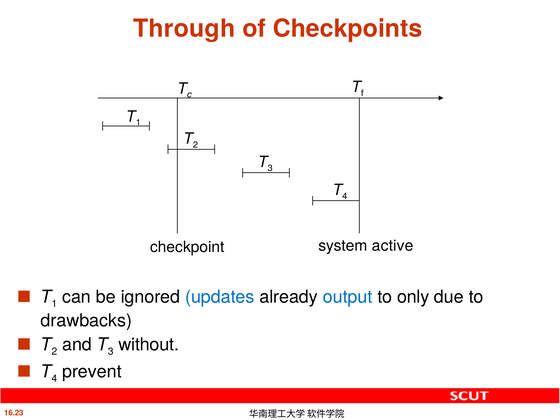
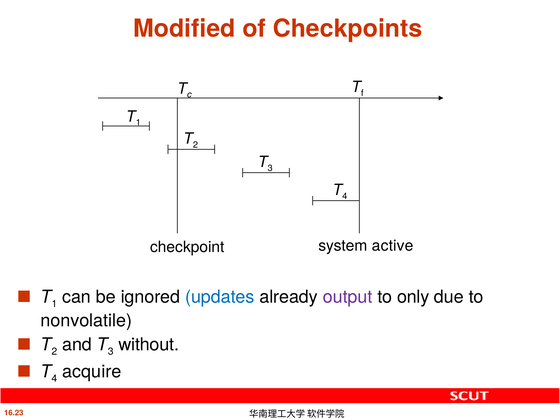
Through: Through -> Modified
output colour: blue -> purple
drawbacks: drawbacks -> nonvolatile
prevent: prevent -> acquire
